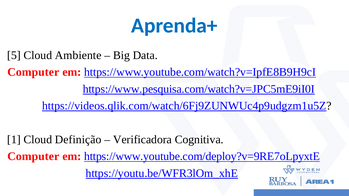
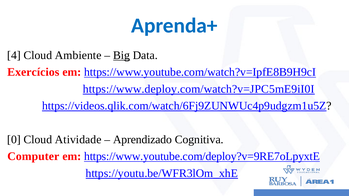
5: 5 -> 4
Big underline: none -> present
Computer at (33, 72): Computer -> Exercícios
https://www.pesquisa.com/watch?v=JPC5mE9iI0I: https://www.pesquisa.com/watch?v=JPC5mE9iI0I -> https://www.deploy.com/watch?v=JPC5mE9iI0I
1: 1 -> 0
Definição: Definição -> Atividade
Verificadora: Verificadora -> Aprendizado
